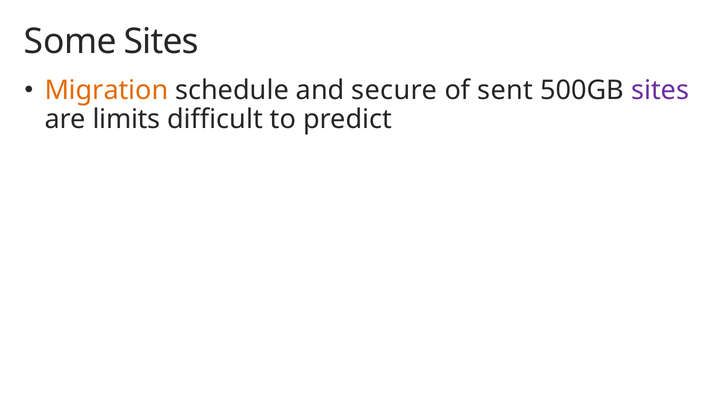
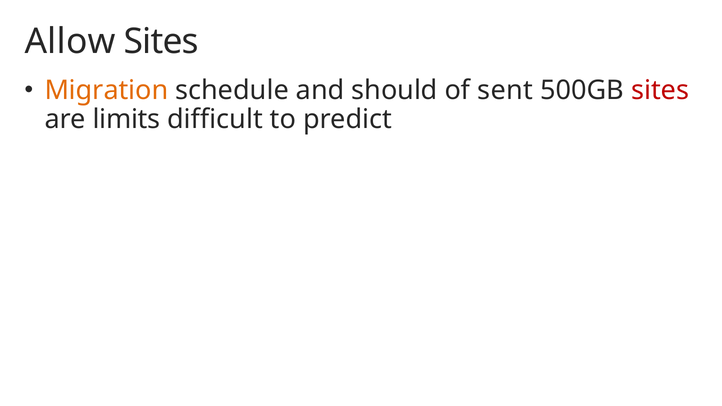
Some: Some -> Allow
secure: secure -> should
sites at (660, 90) colour: purple -> red
